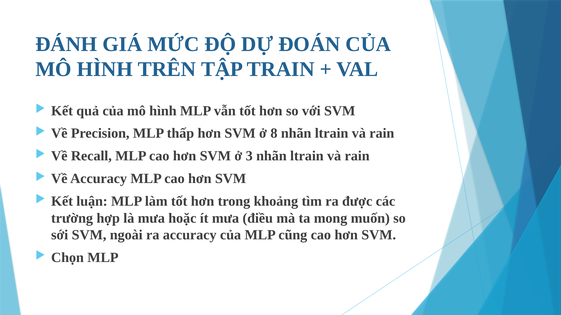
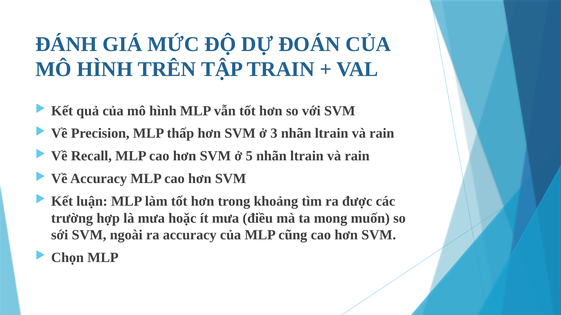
8: 8 -> 3
3: 3 -> 5
